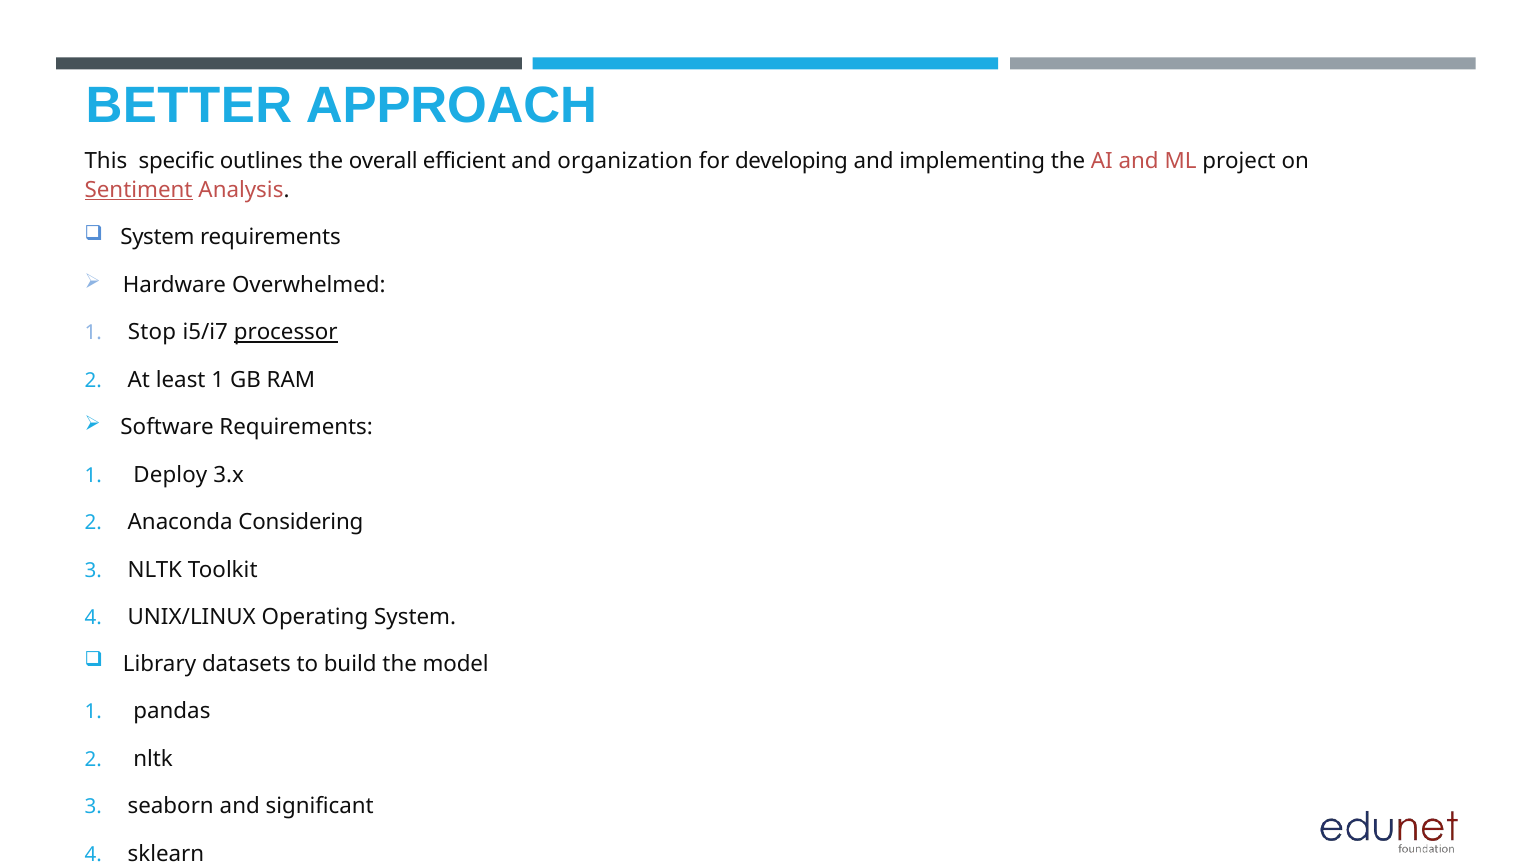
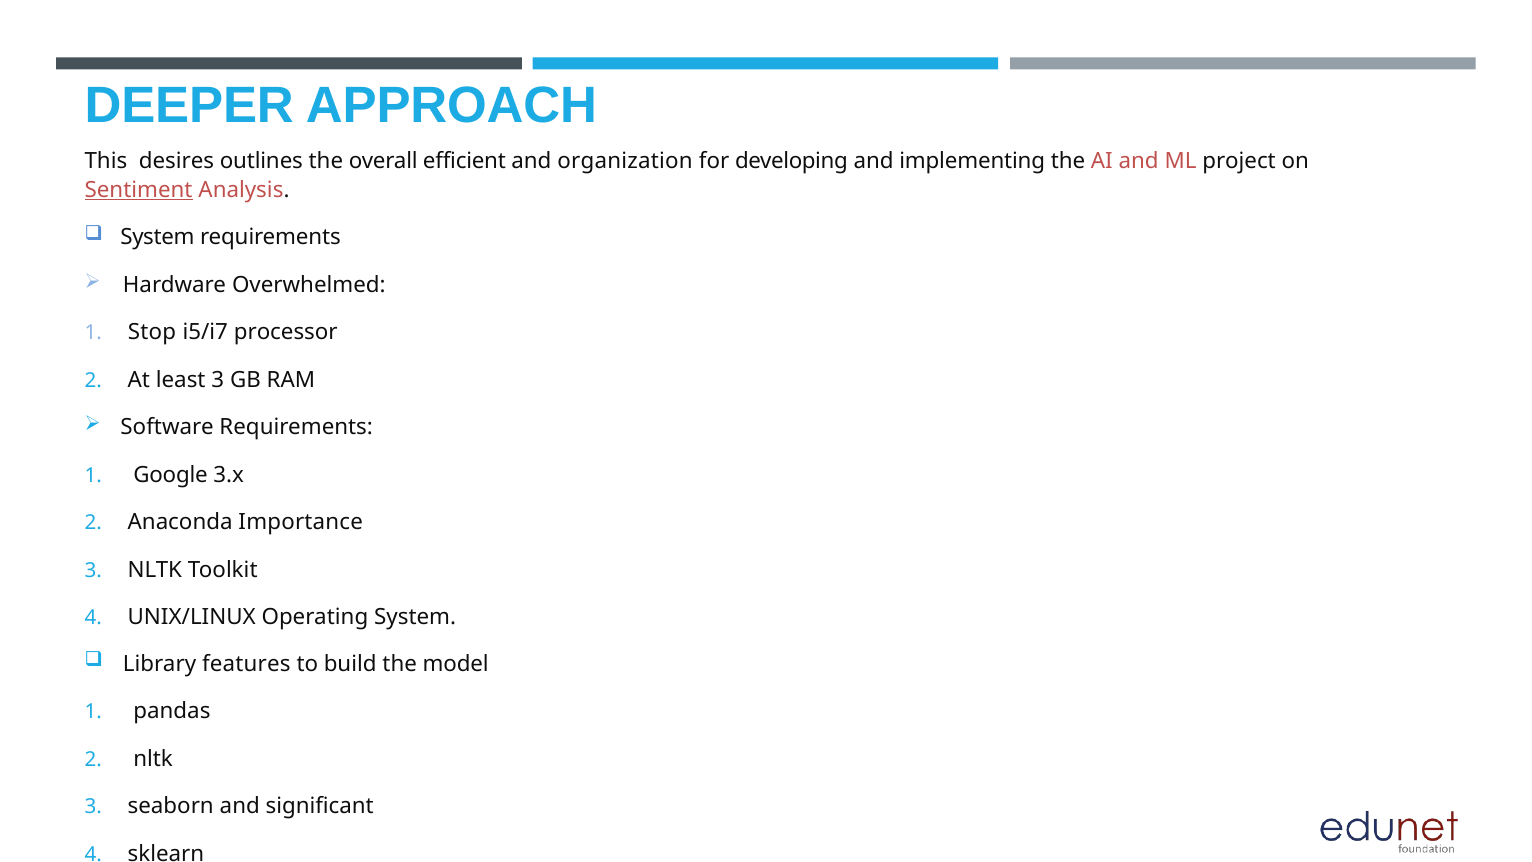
BETTER: BETTER -> DEEPER
specific: specific -> desires
processor underline: present -> none
least 1: 1 -> 3
Deploy: Deploy -> Google
Considering: Considering -> Importance
datasets: datasets -> features
